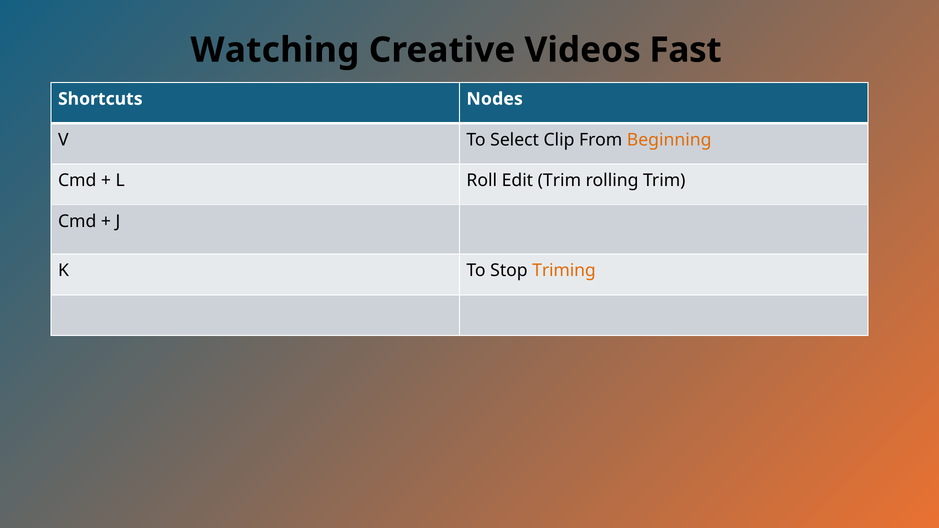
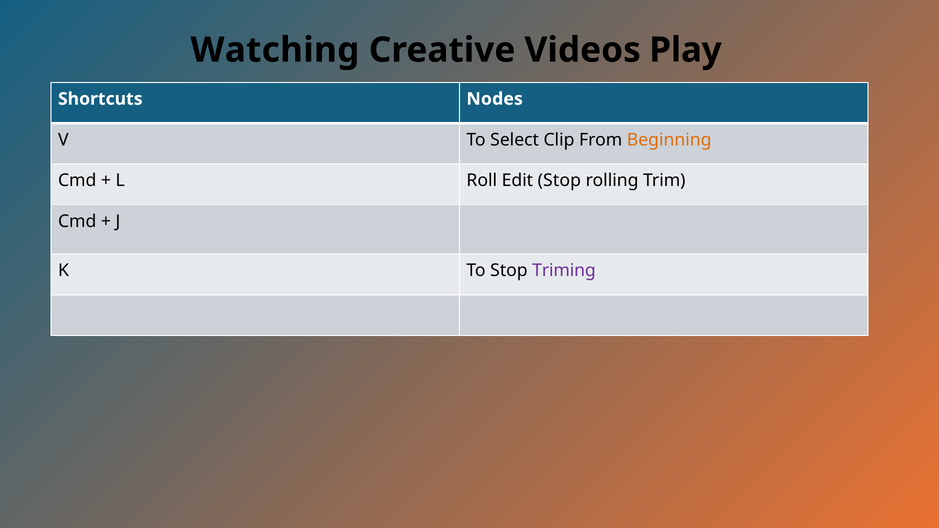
Fast: Fast -> Play
Edit Trim: Trim -> Stop
Triming colour: orange -> purple
